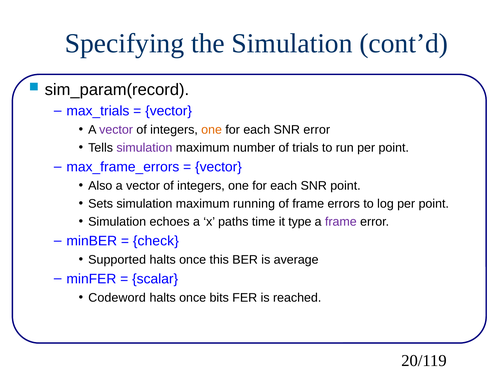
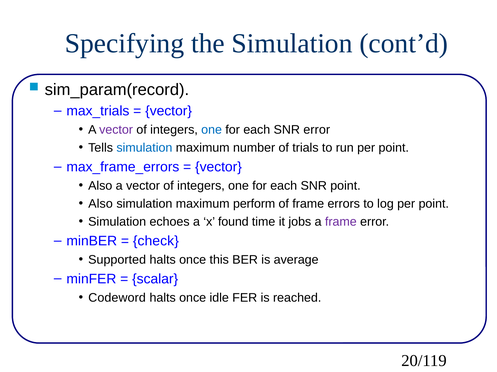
one at (212, 130) colour: orange -> blue
simulation at (144, 148) colour: purple -> blue
Sets at (101, 204): Sets -> Also
running: running -> perform
paths: paths -> found
type: type -> jobs
bits: bits -> idle
